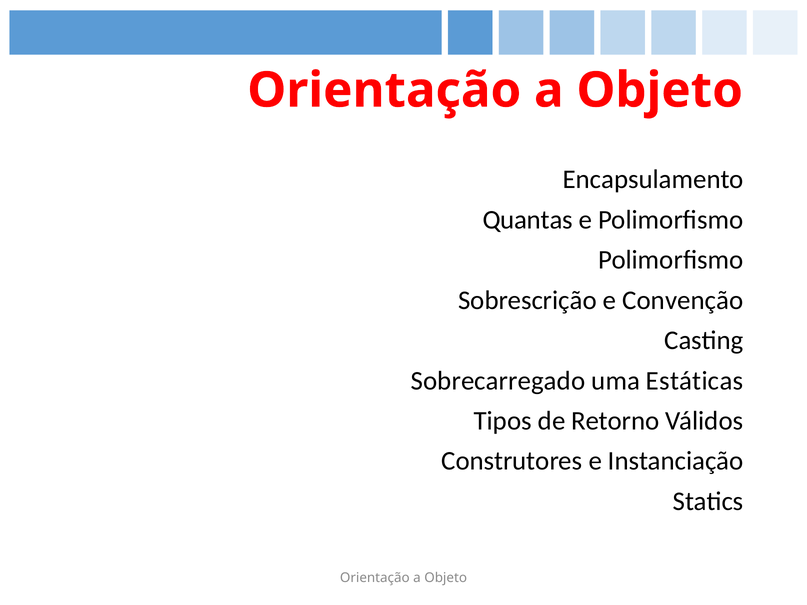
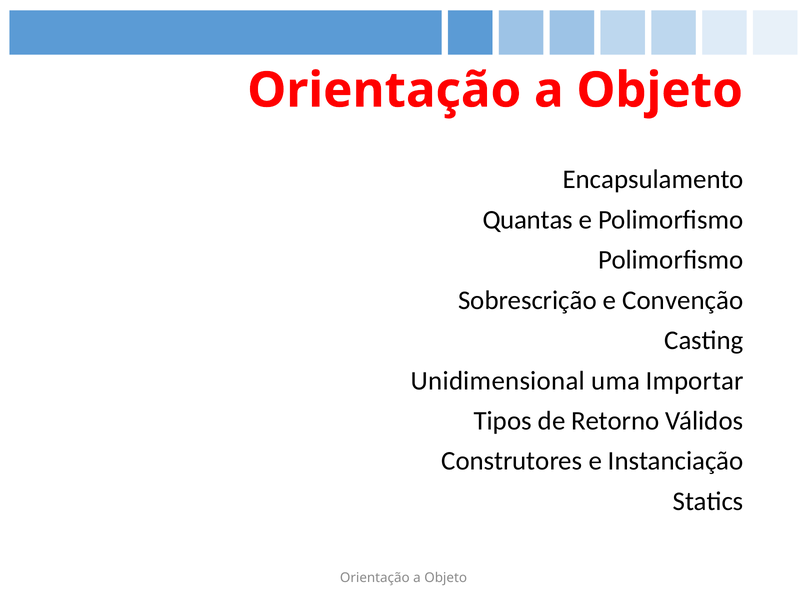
Sobrecarregado: Sobrecarregado -> Unidimensional
Estáticas: Estáticas -> Importar
